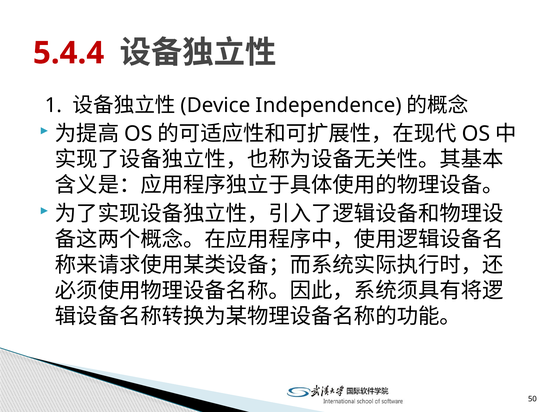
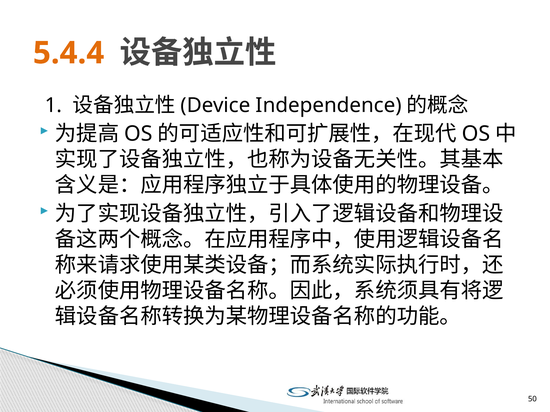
5.4.4 colour: red -> orange
